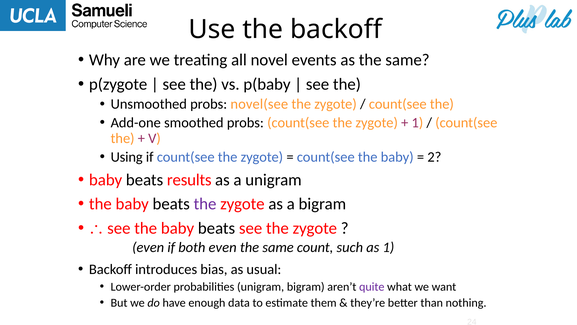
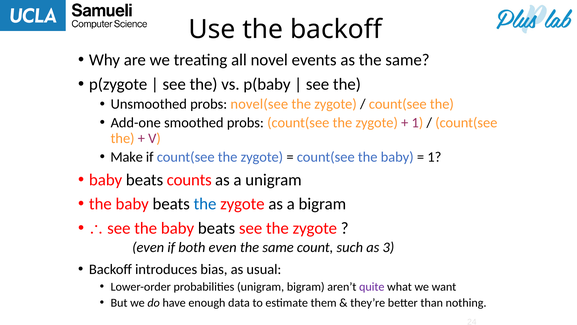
Using: Using -> Make
2 at (434, 157): 2 -> 1
results: results -> counts
the at (205, 204) colour: purple -> blue
as 1: 1 -> 3
